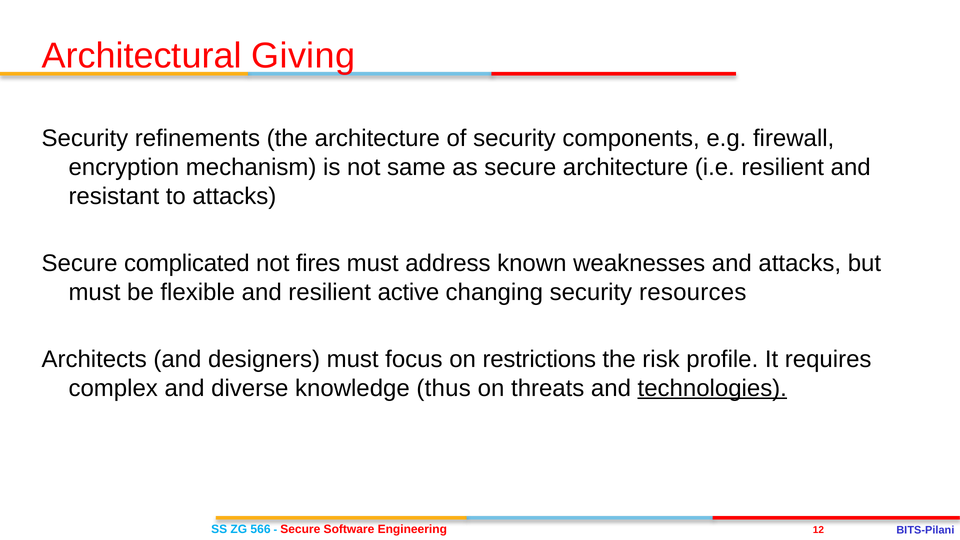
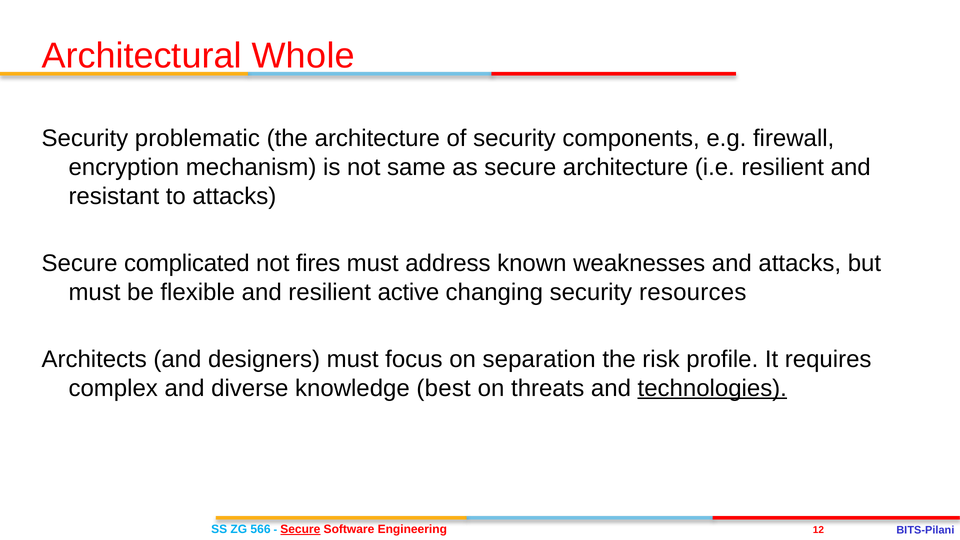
Giving: Giving -> Whole
refinements: refinements -> problematic
restrictions: restrictions -> separation
thus: thus -> best
Secure at (300, 529) underline: none -> present
